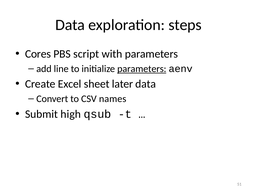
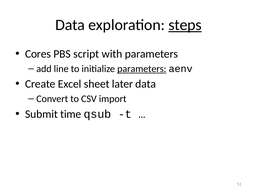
steps underline: none -> present
names: names -> import
high: high -> time
